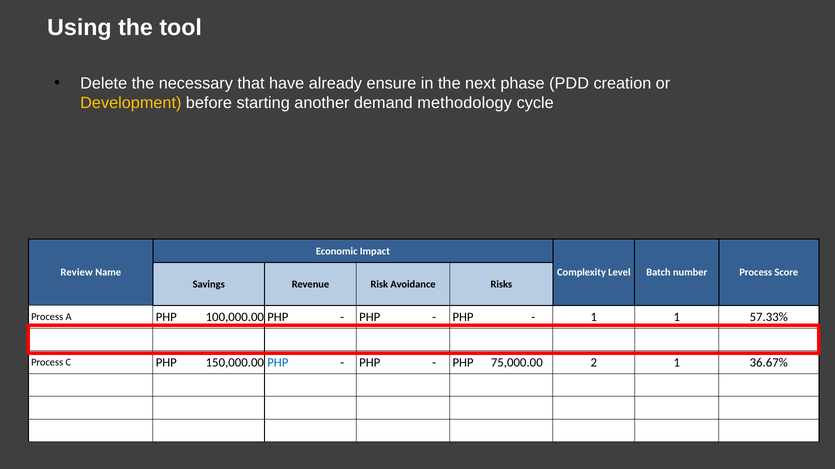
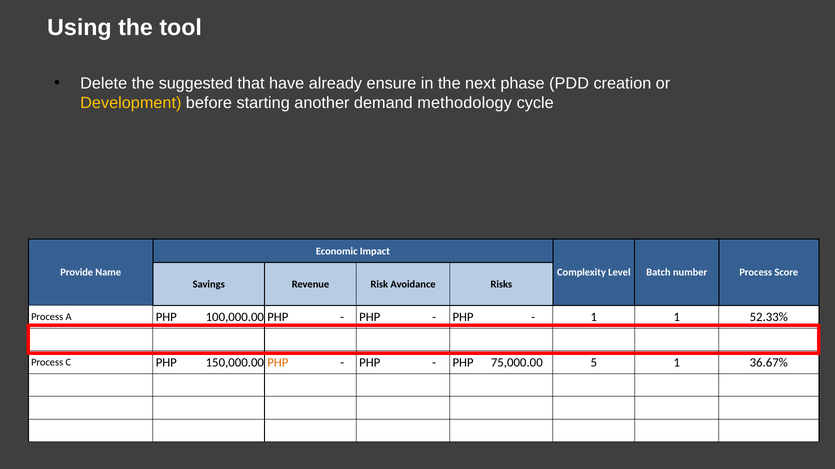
necessary: necessary -> suggested
Review: Review -> Provide
57.33%: 57.33% -> 52.33%
PHP at (278, 363) colour: blue -> orange
2: 2 -> 5
